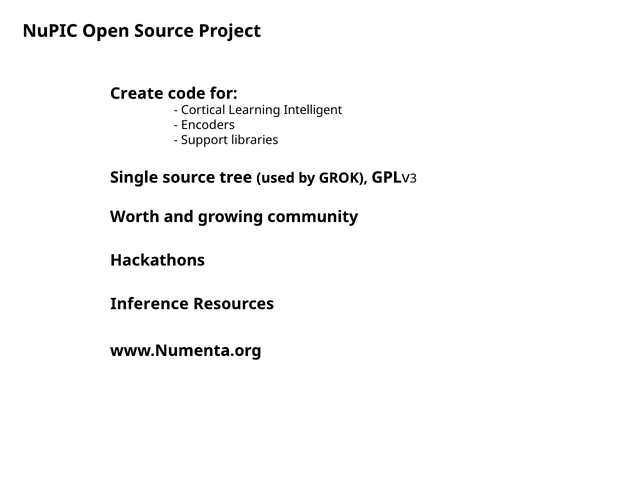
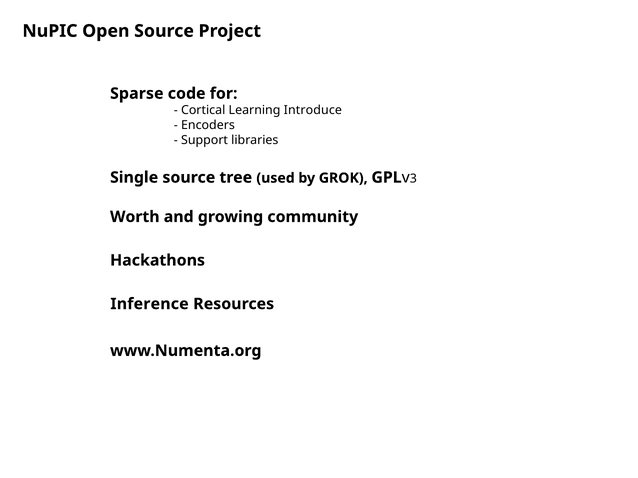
Create: Create -> Sparse
Intelligent: Intelligent -> Introduce
